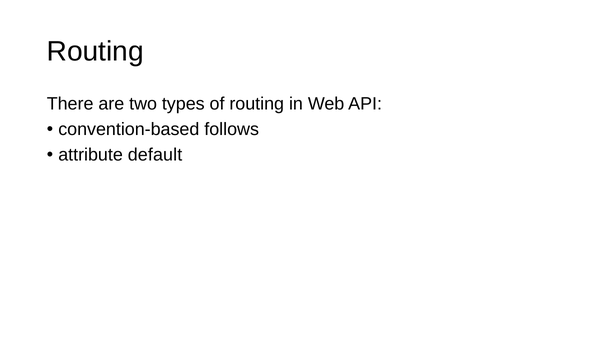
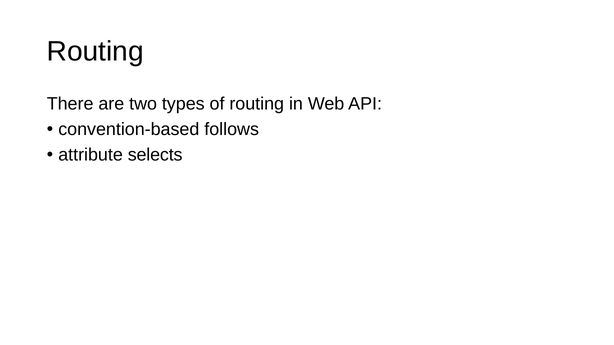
default: default -> selects
